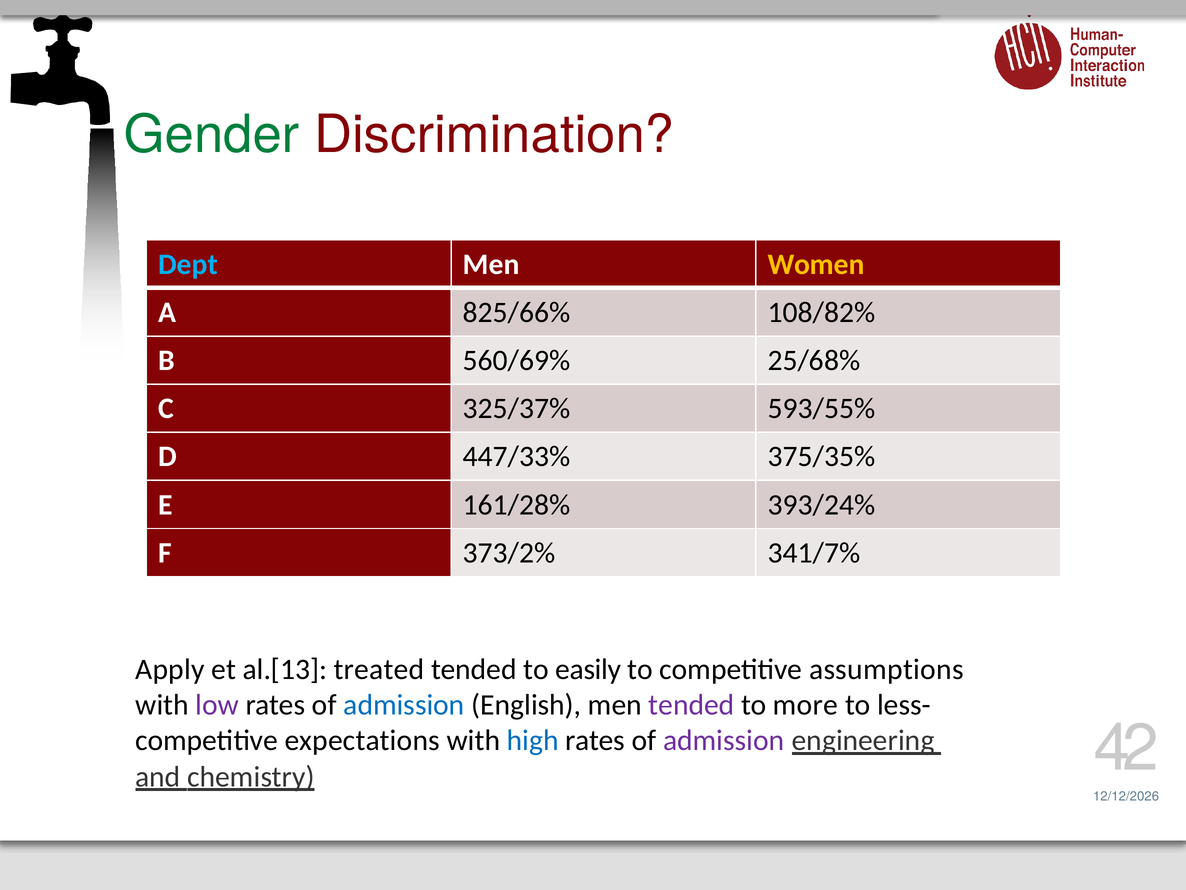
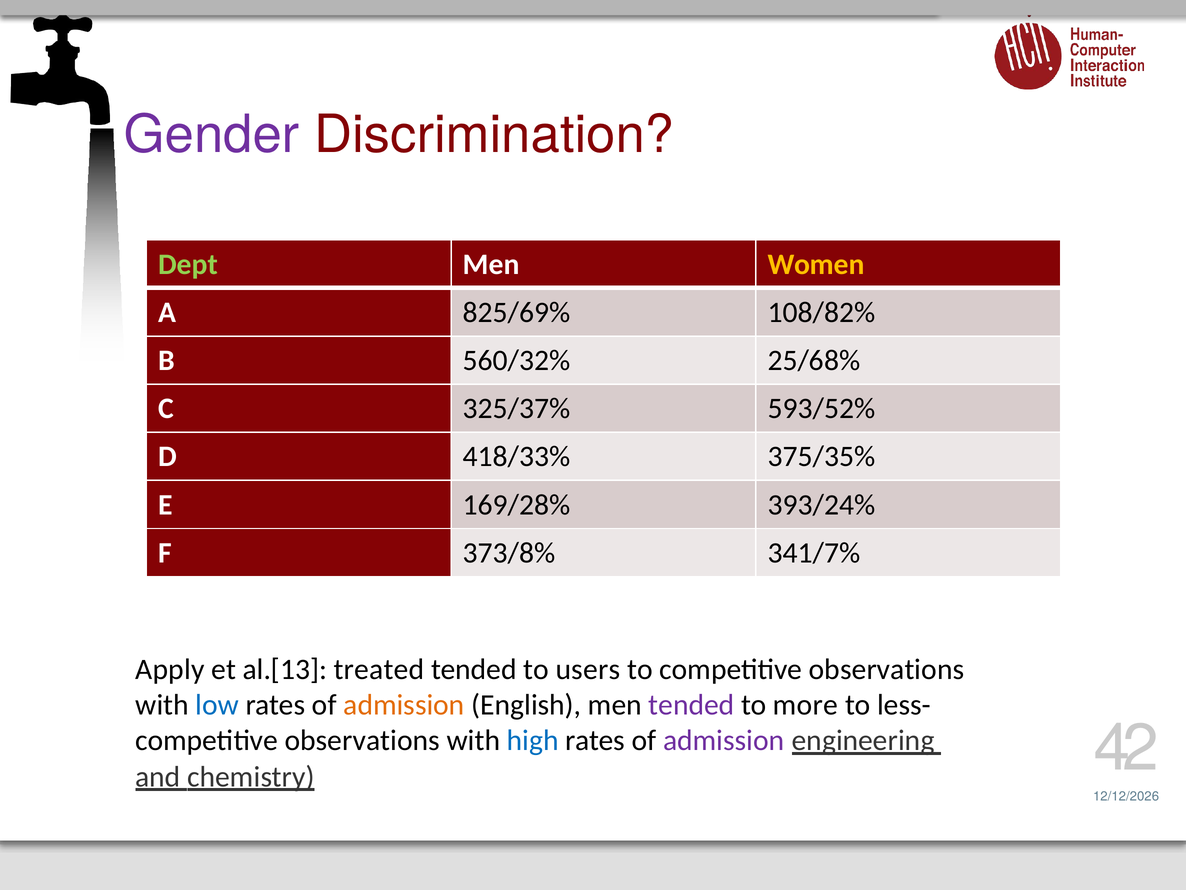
Gender colour: green -> purple
Dept colour: light blue -> light green
825/66%: 825/66% -> 825/69%
560/69%: 560/69% -> 560/32%
593/55%: 593/55% -> 593/52%
447/33%: 447/33% -> 418/33%
161/28%: 161/28% -> 169/28%
373/2%: 373/2% -> 373/8%
easily: easily -> users
to competitive assumptions: assumptions -> observations
low colour: purple -> blue
admission at (404, 705) colour: blue -> orange
expectations at (362, 740): expectations -> observations
